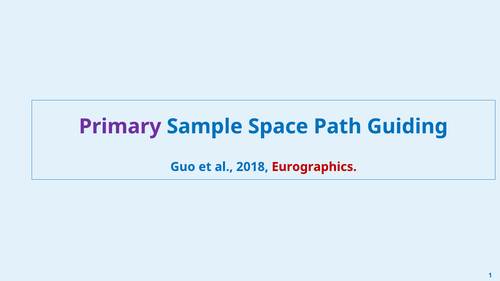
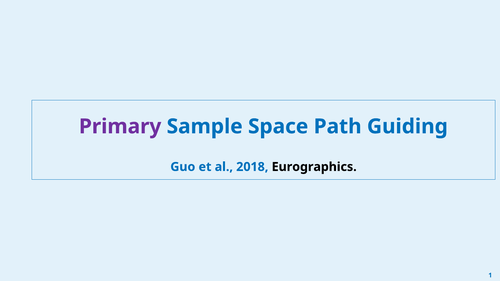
Eurographics colour: red -> black
